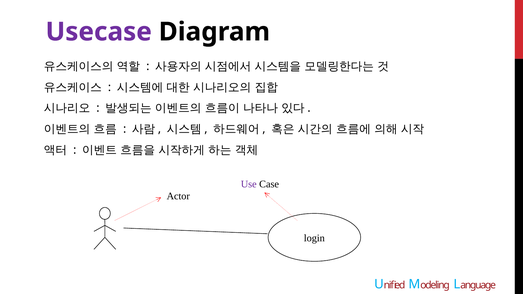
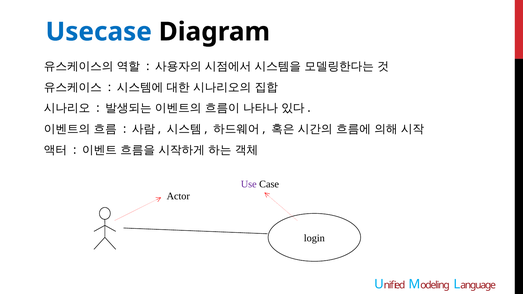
Usecase colour: purple -> blue
